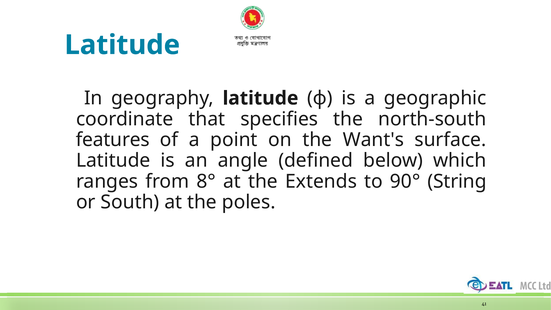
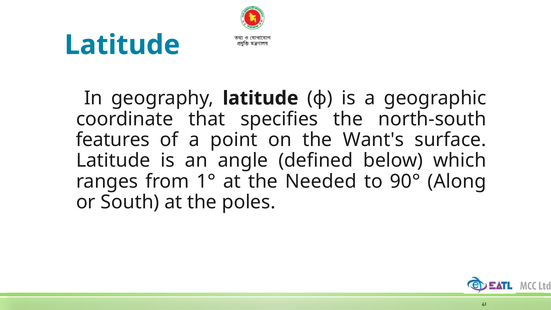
8°: 8° -> 1°
Extends: Extends -> Needed
String: String -> Along
